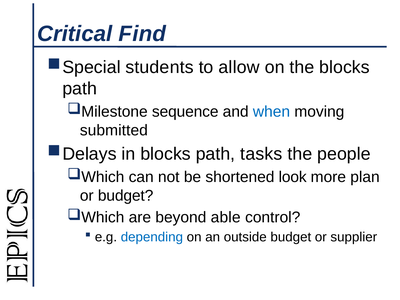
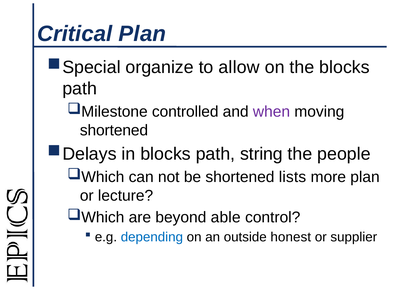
Critical Find: Find -> Plan
students: students -> organize
sequence: sequence -> controlled
when colour: blue -> purple
submitted at (114, 130): submitted -> shortened
tasks: tasks -> string
look: look -> lists
or budget: budget -> lecture
outside budget: budget -> honest
